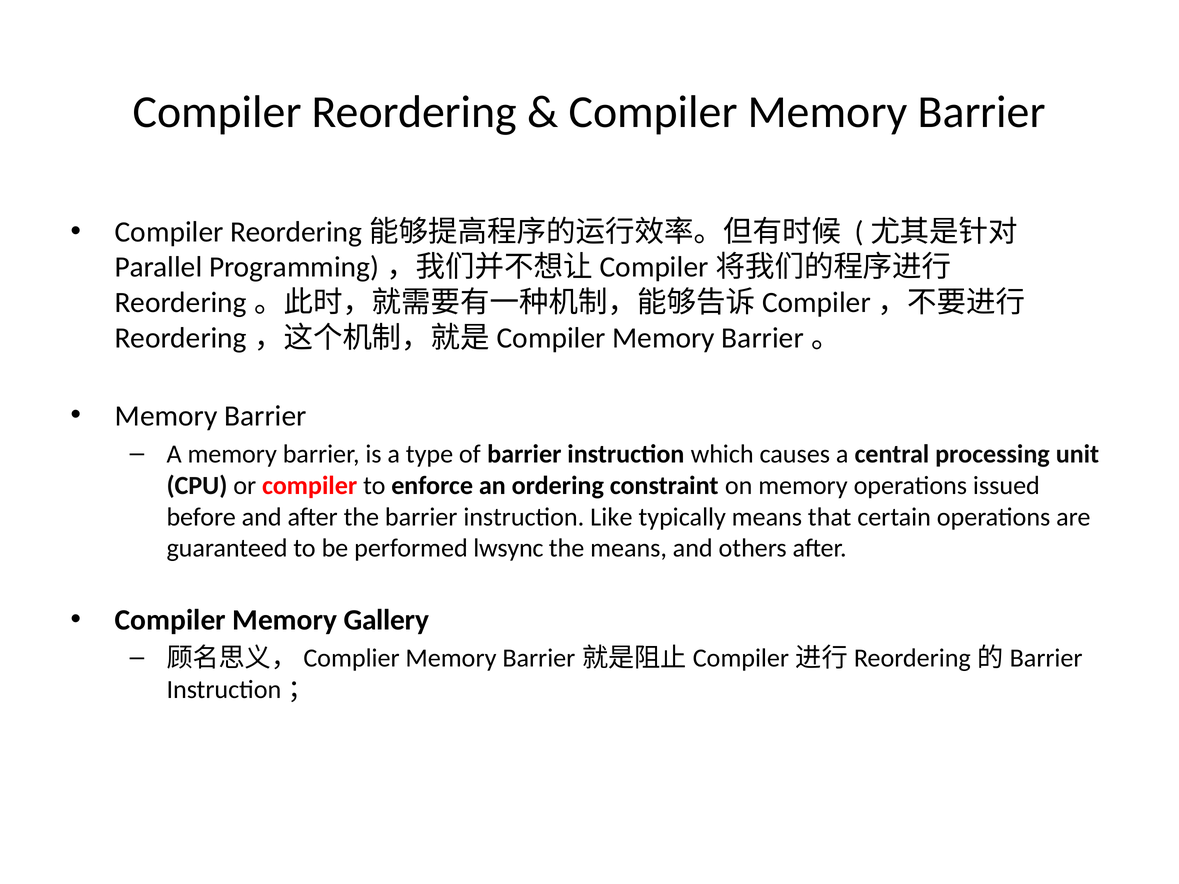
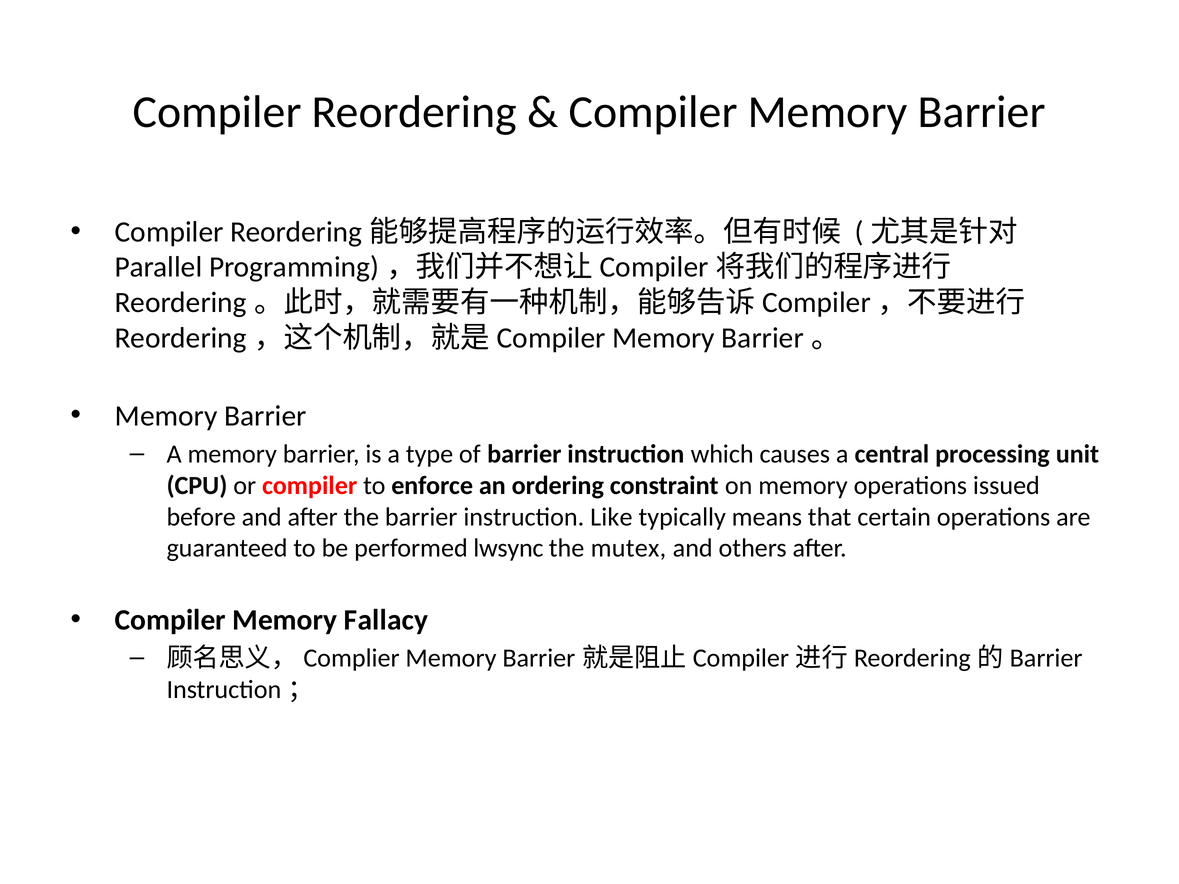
the means: means -> mutex
Gallery: Gallery -> Fallacy
